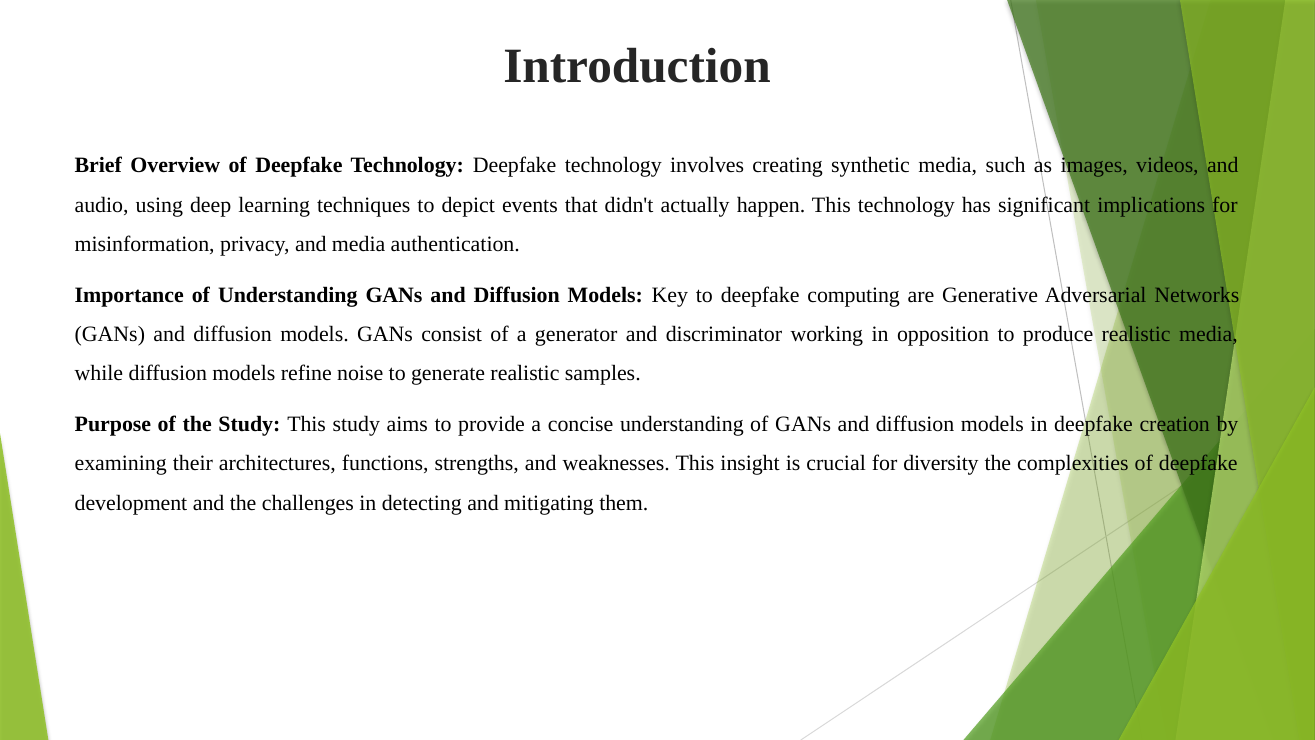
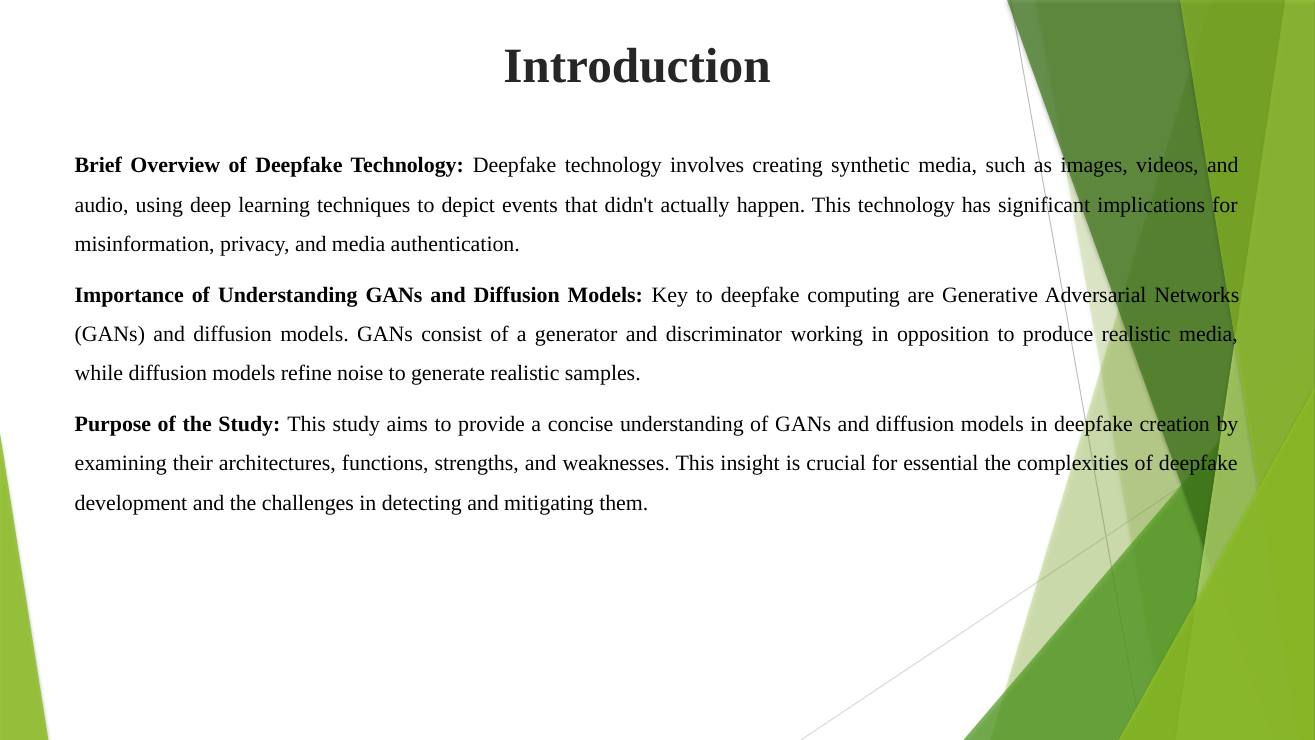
diversity: diversity -> essential
